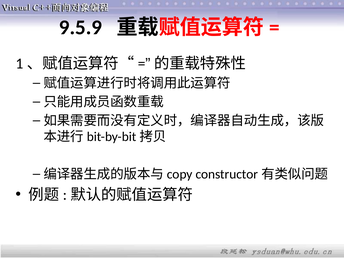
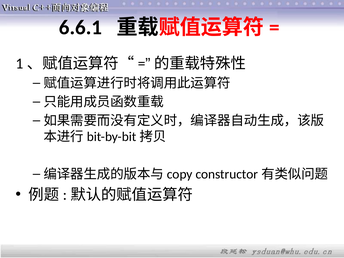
9.5.9: 9.5.9 -> 6.6.1
